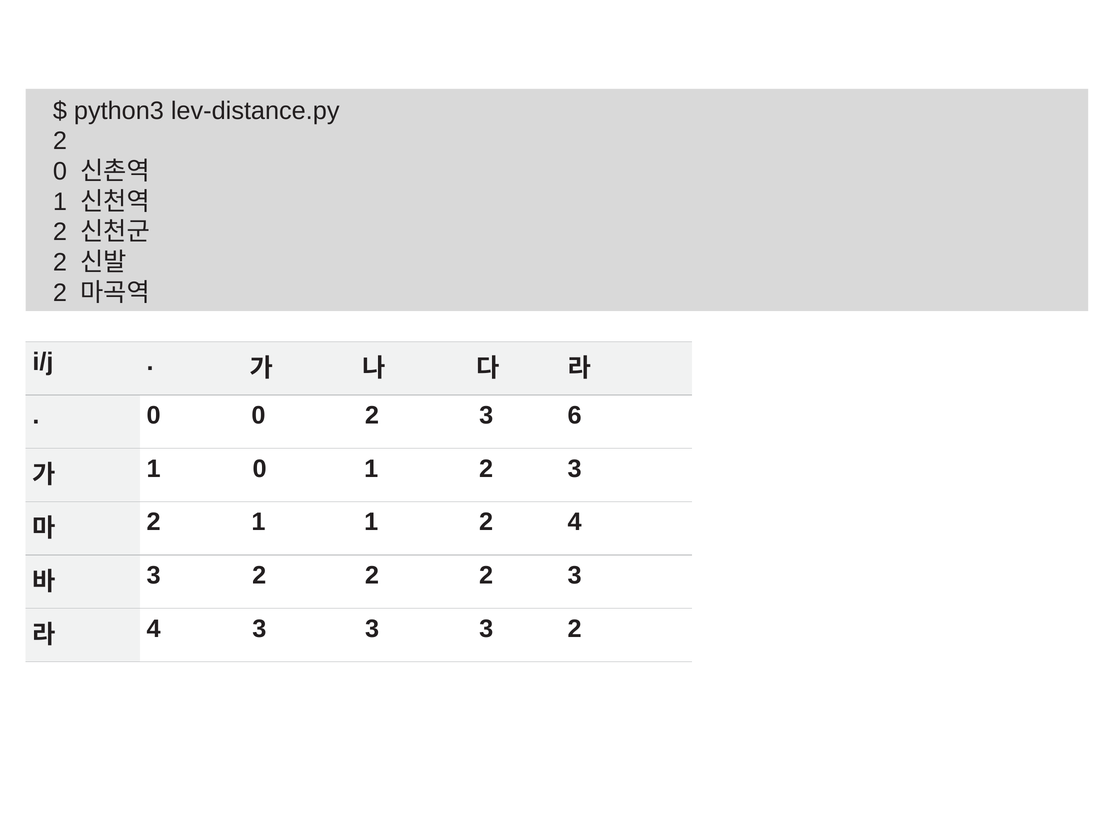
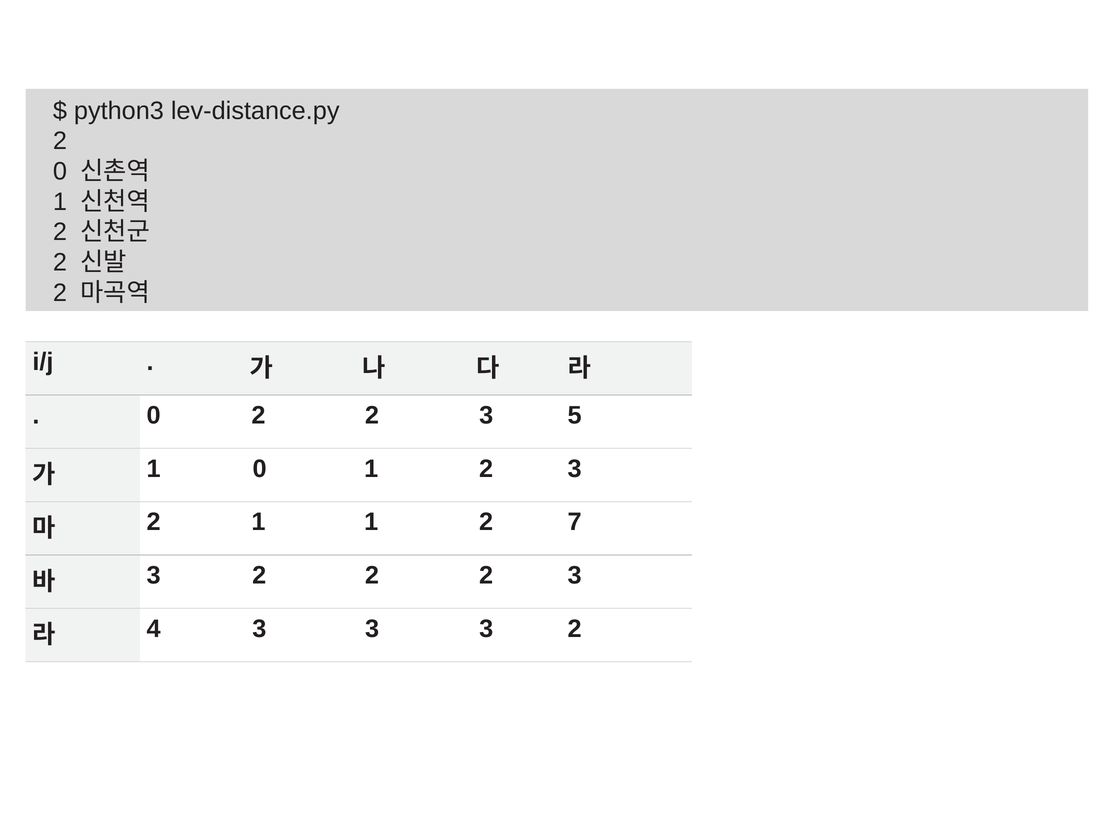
0 0: 0 -> 2
6: 6 -> 5
2 4: 4 -> 7
